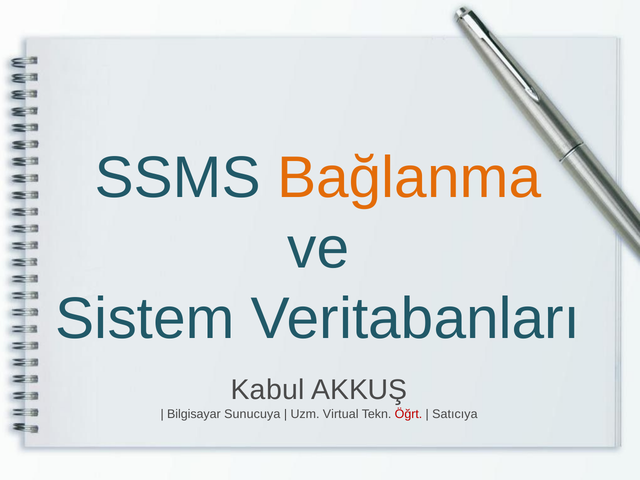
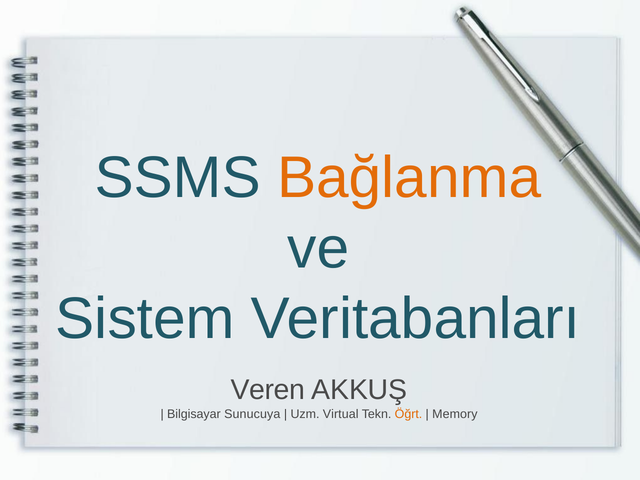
Kabul: Kabul -> Veren
Öğrt colour: red -> orange
Satıcıya: Satıcıya -> Memory
